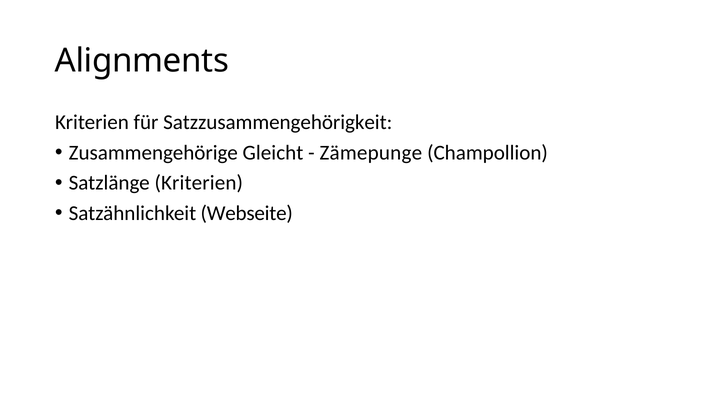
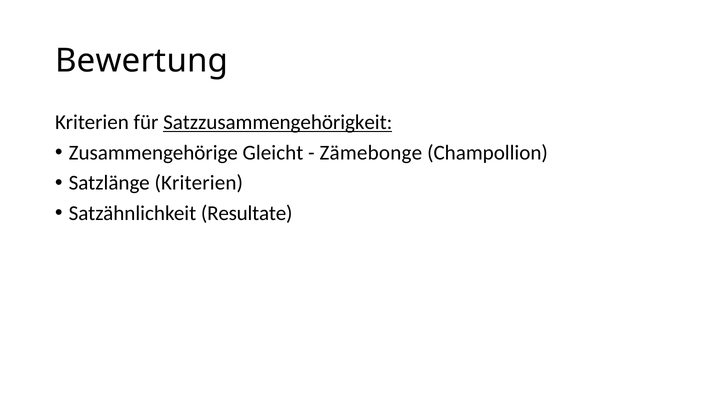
Alignments: Alignments -> Bewertung
Satzzusammengehörigkeit underline: none -> present
Zämepunge: Zämepunge -> Zämebonge
Webseite: Webseite -> Resultate
